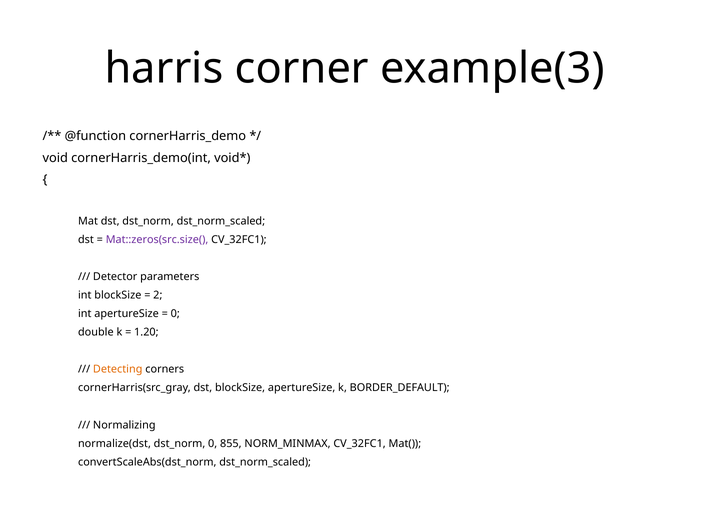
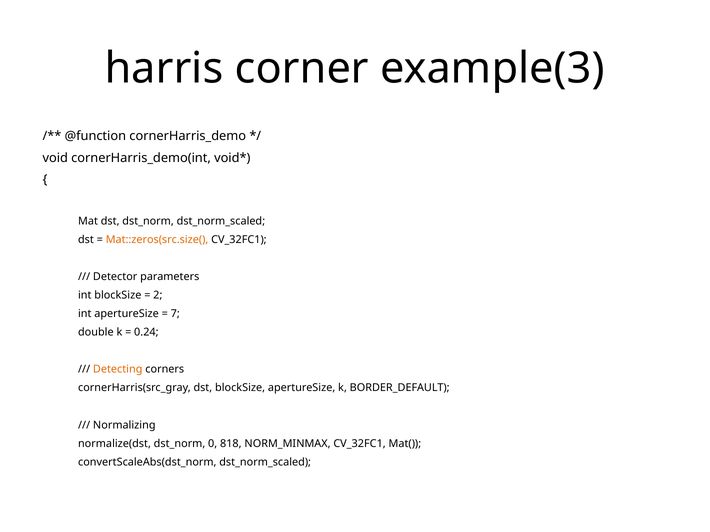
Mat::zeros(src.size( colour: purple -> orange
0 at (175, 314): 0 -> 7
1.20: 1.20 -> 0.24
855: 855 -> 818
